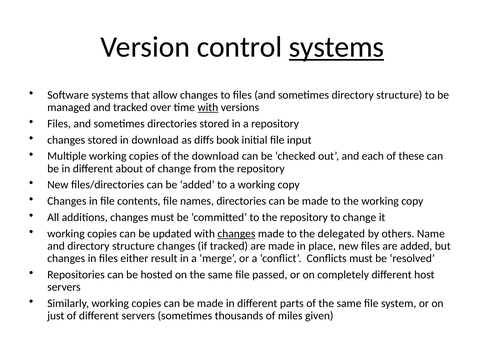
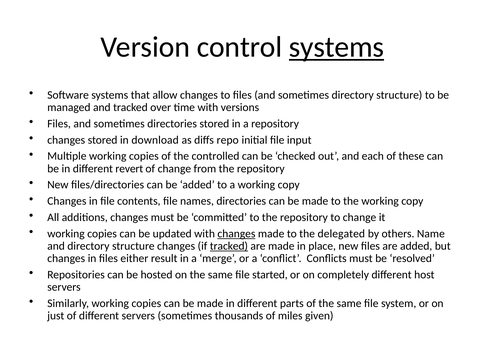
with at (208, 107) underline: present -> none
book: book -> repo
the download: download -> controlled
about: about -> revert
tracked at (229, 246) underline: none -> present
passed: passed -> started
